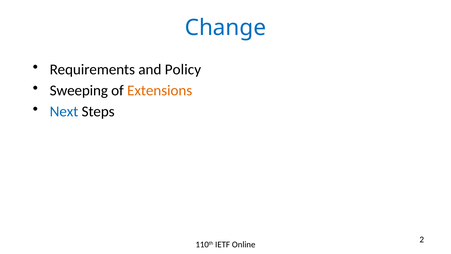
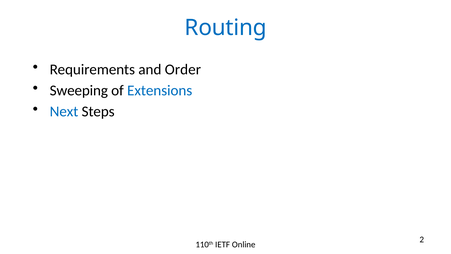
Change: Change -> Routing
Policy: Policy -> Order
Extensions colour: orange -> blue
